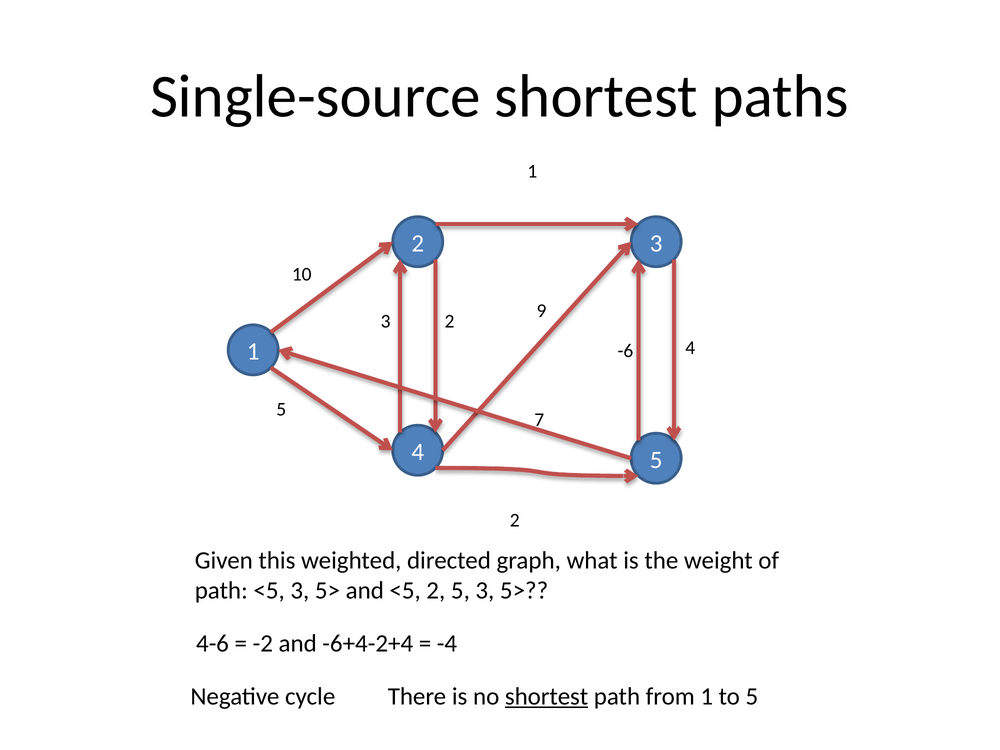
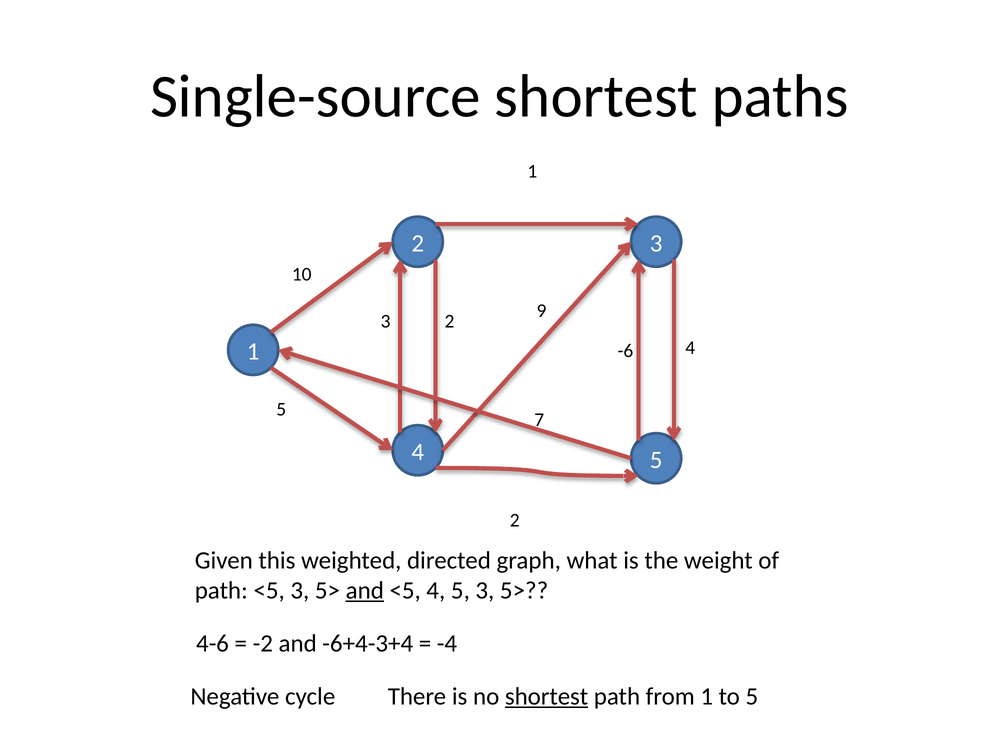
and at (365, 590) underline: none -> present
<5 2: 2 -> 4
-6+4-2+4: -6+4-2+4 -> -6+4-3+4
